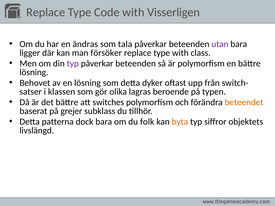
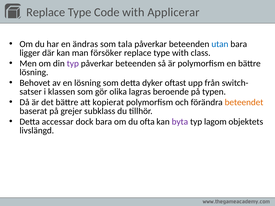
Visserligen: Visserligen -> Applicerar
utan colour: purple -> blue
switches: switches -> kopierat
patterna: patterna -> accessar
folk: folk -> ofta
byta colour: orange -> purple
siffror: siffror -> lagom
